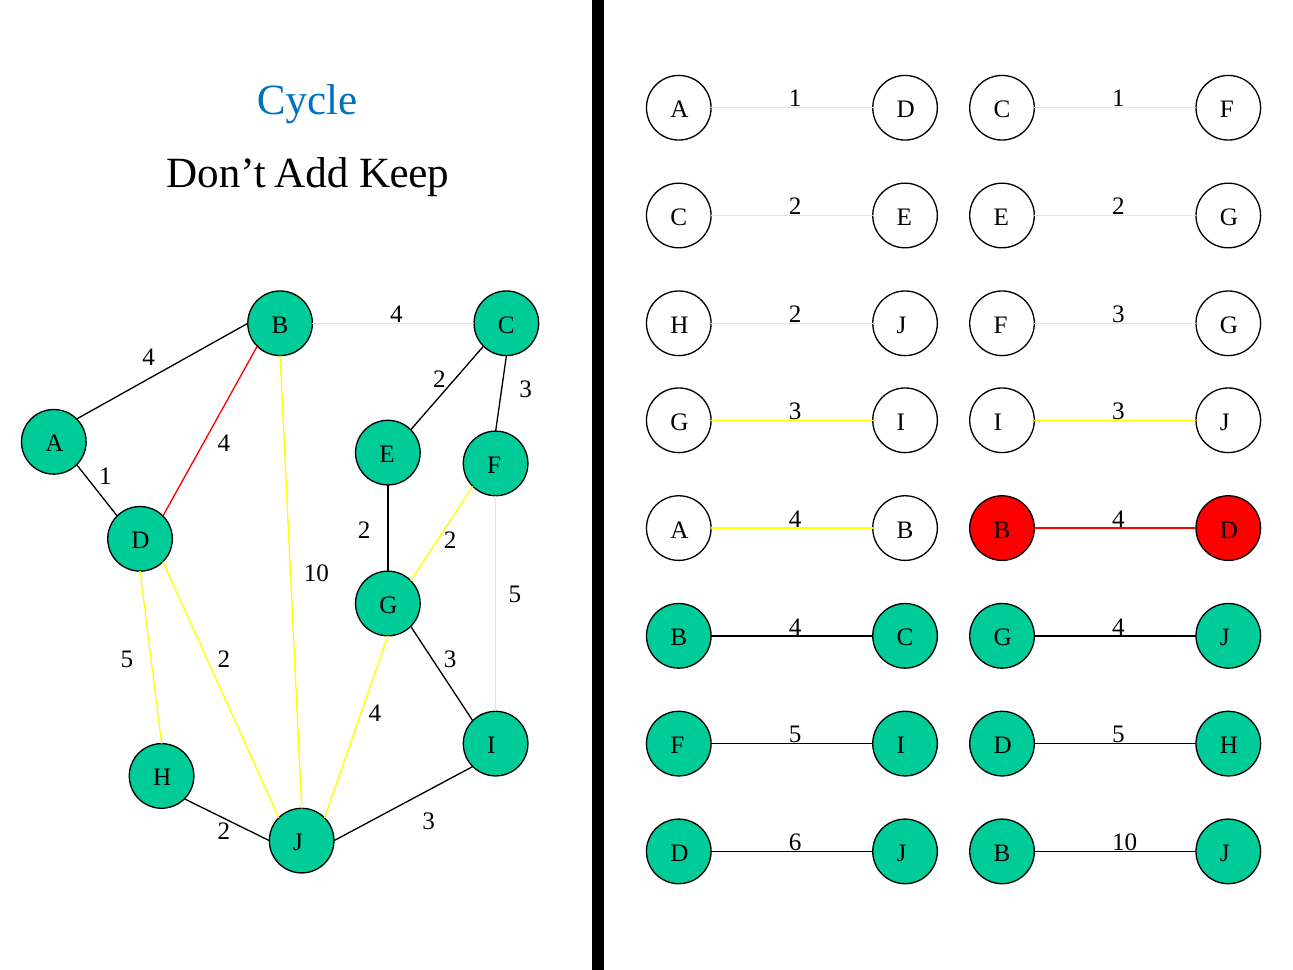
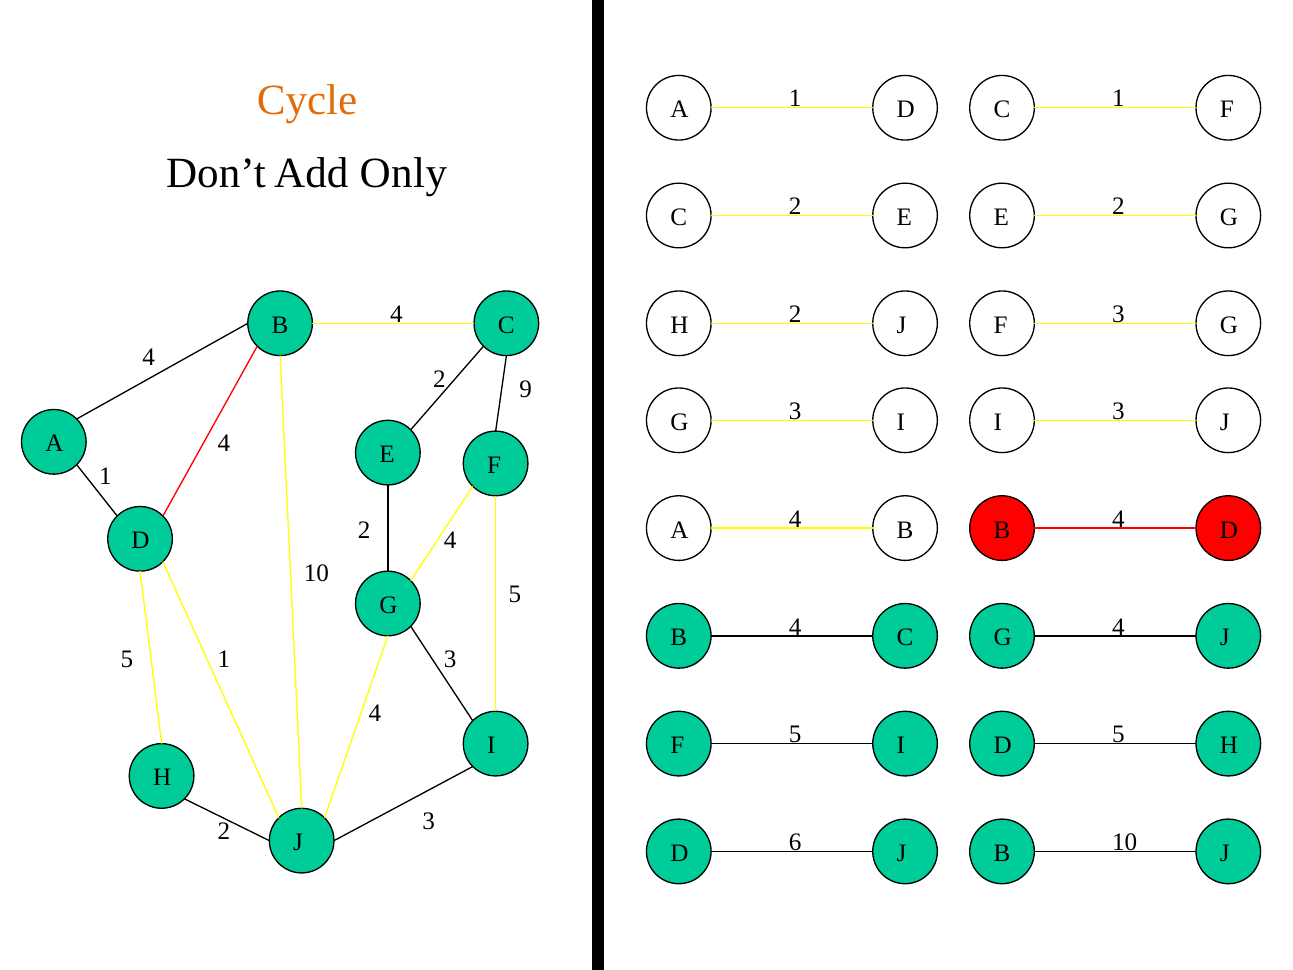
Cycle colour: blue -> orange
Keep: Keep -> Only
2 3: 3 -> 9
2 at (450, 540): 2 -> 4
2 at (224, 659): 2 -> 1
